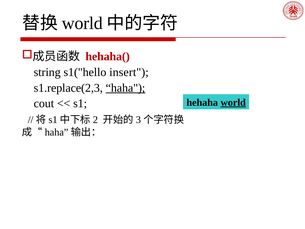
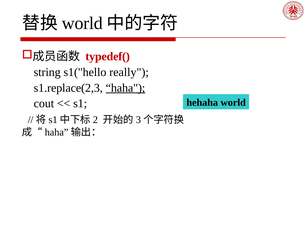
hehaha(: hehaha( -> typedef(
insert: insert -> really
world at (233, 102) underline: present -> none
